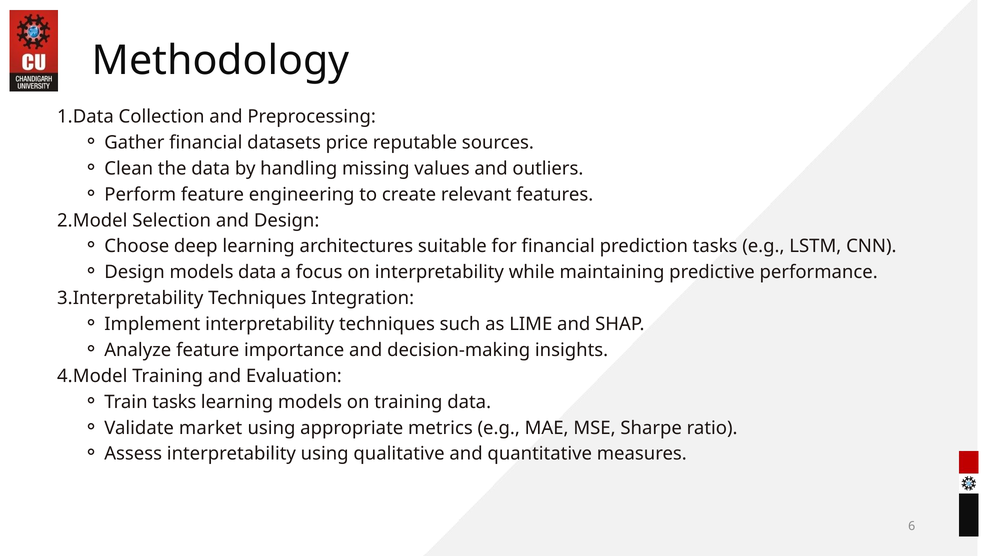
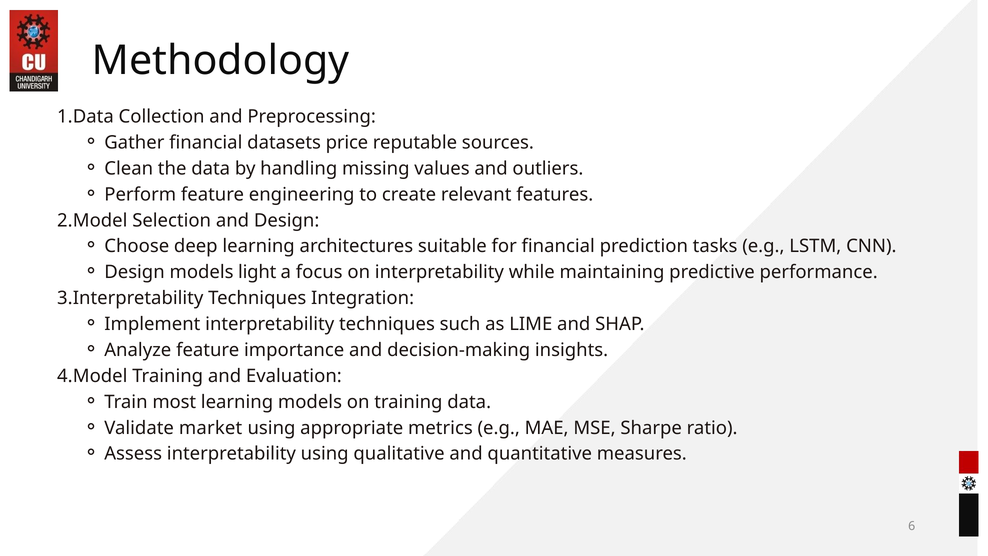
models data: data -> light
Train tasks: tasks -> most
